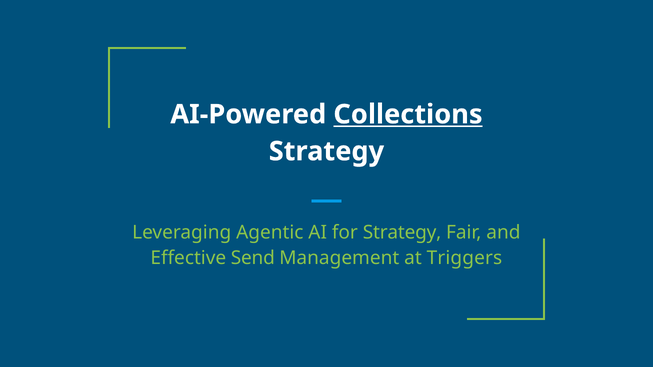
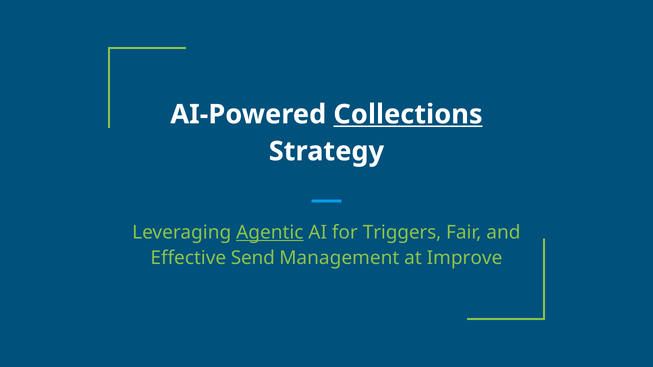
Agentic underline: none -> present
for Strategy: Strategy -> Triggers
Triggers: Triggers -> Improve
